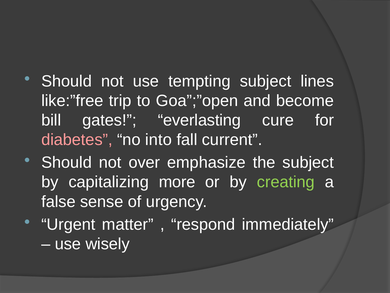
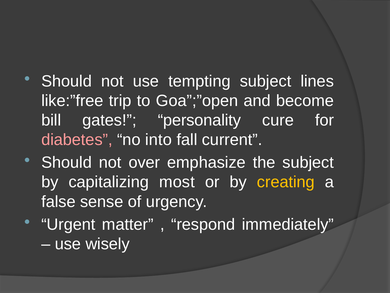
everlasting: everlasting -> personality
more: more -> most
creating colour: light green -> yellow
